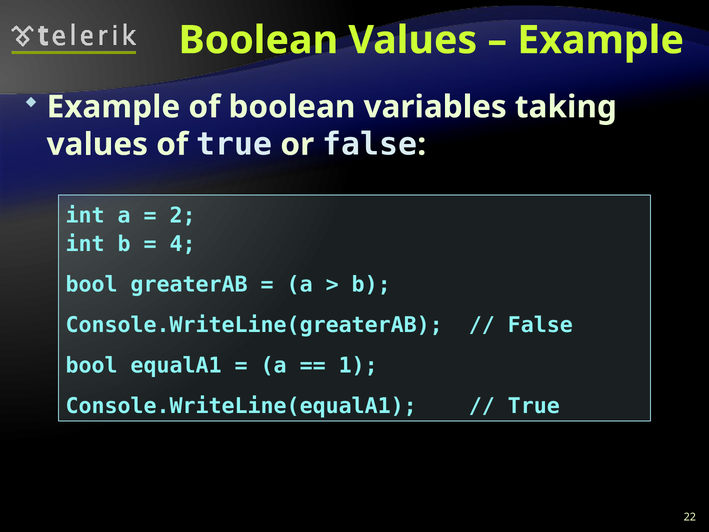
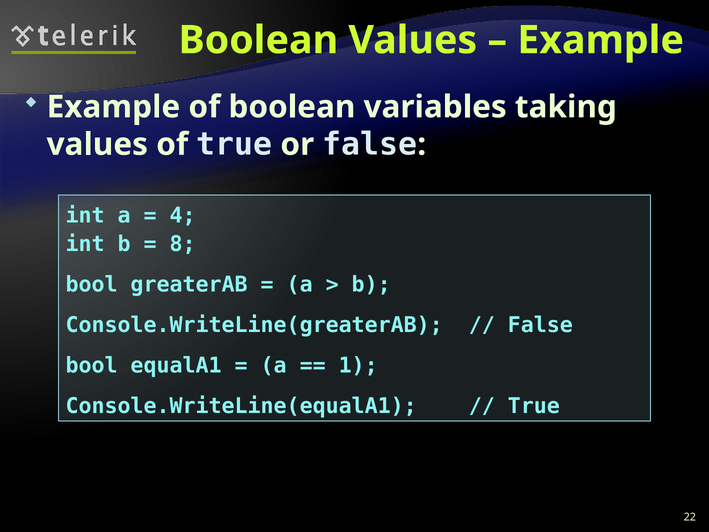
2: 2 -> 4
4: 4 -> 8
